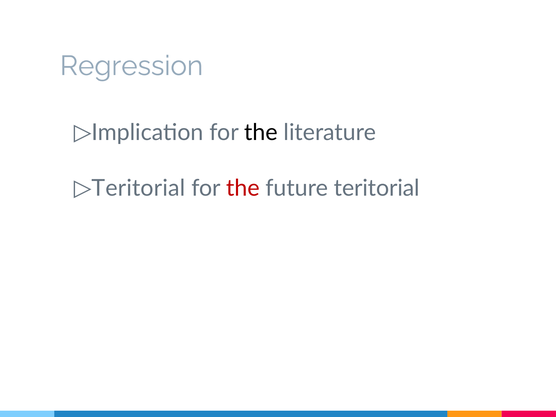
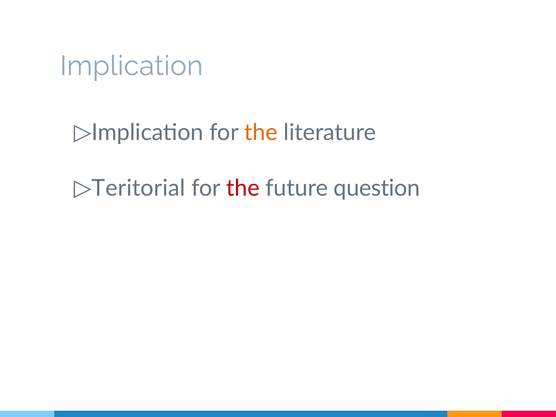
Regression at (132, 66): Regression -> Implication
the at (261, 132) colour: black -> orange
future teritorial: teritorial -> question
